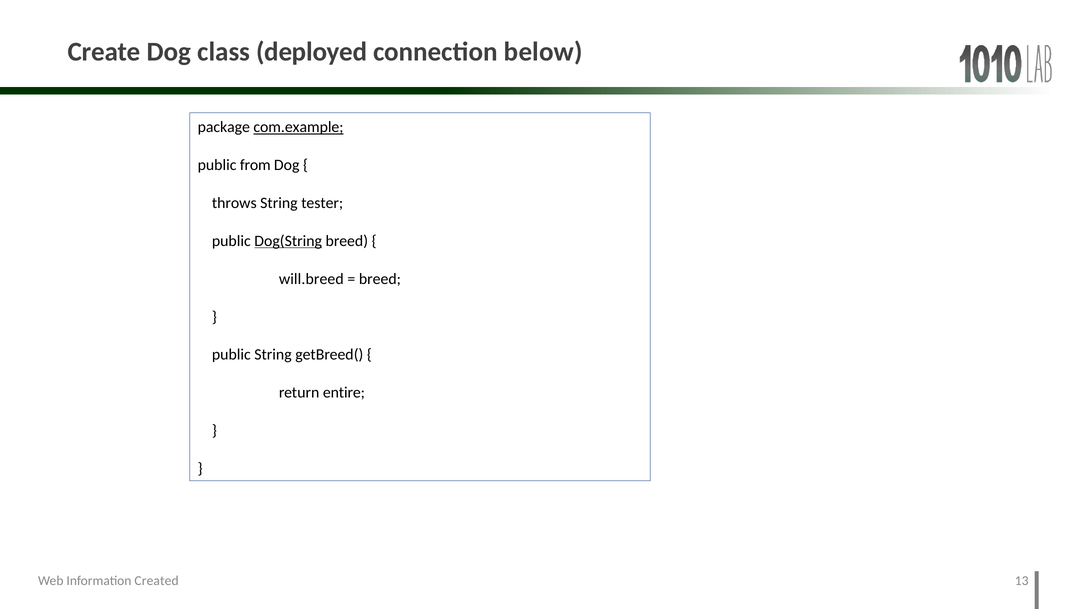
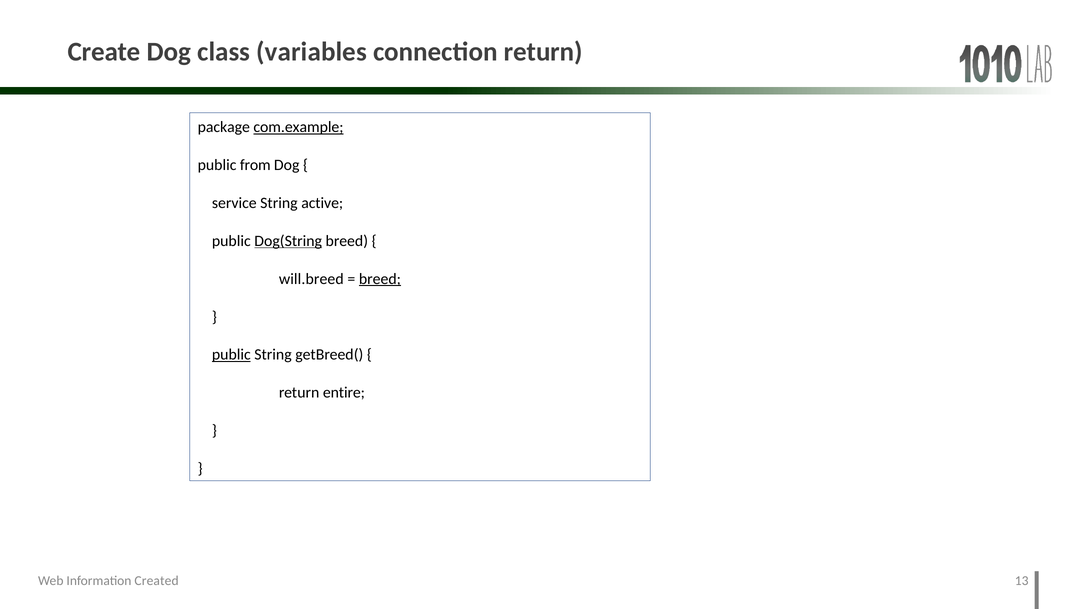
deployed: deployed -> variables
connection below: below -> return
throws: throws -> service
tester: tester -> active
breed at (380, 279) underline: none -> present
public at (231, 355) underline: none -> present
